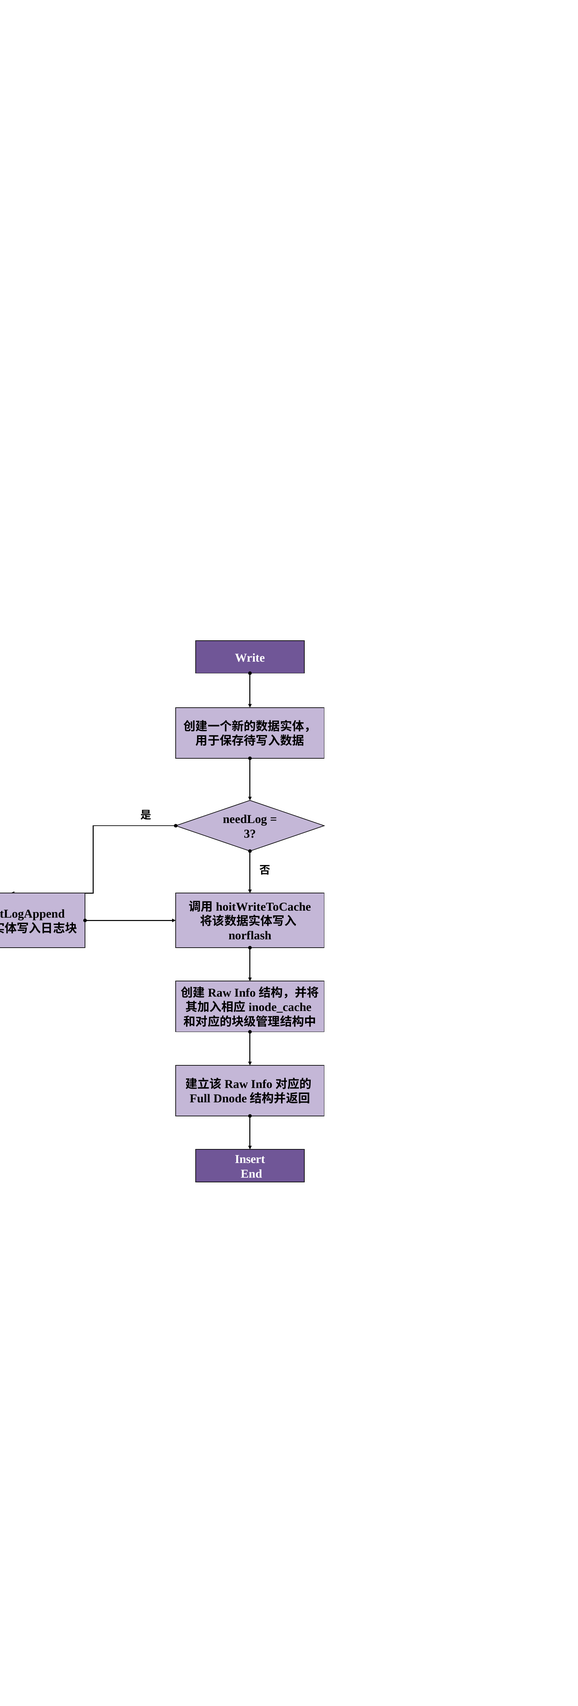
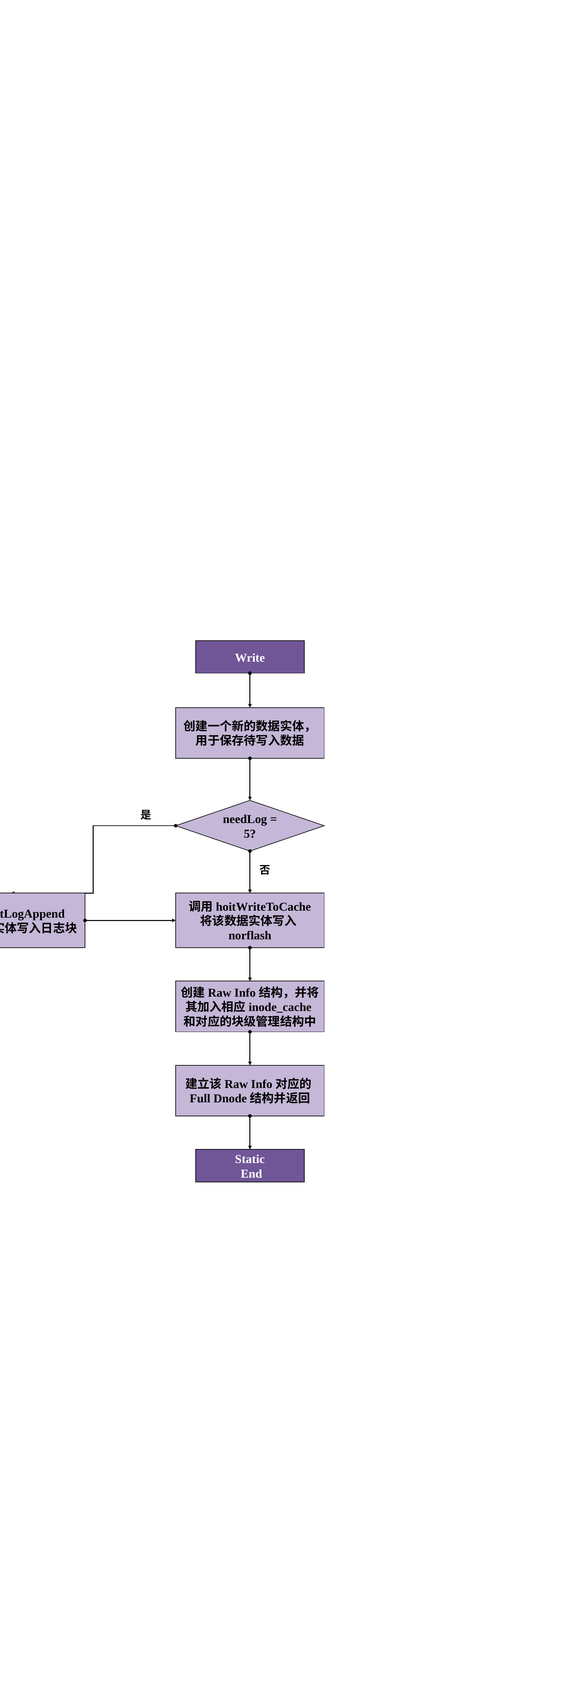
3: 3 -> 5
Insert: Insert -> Static
